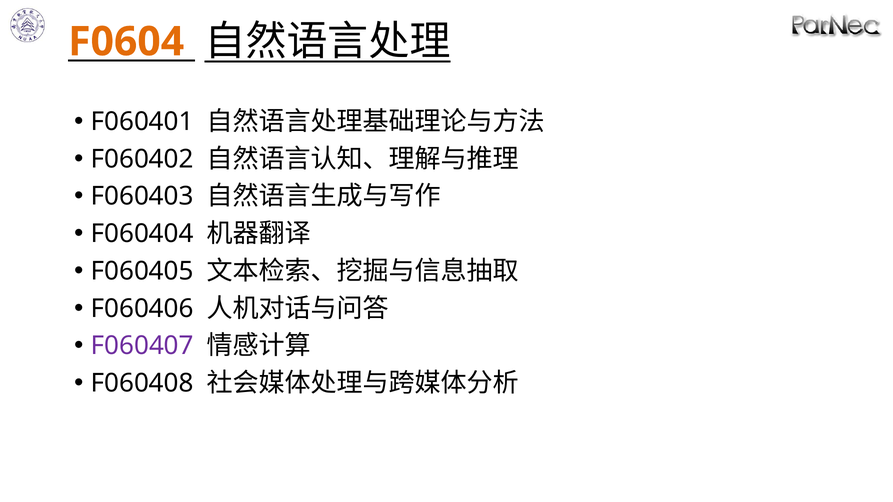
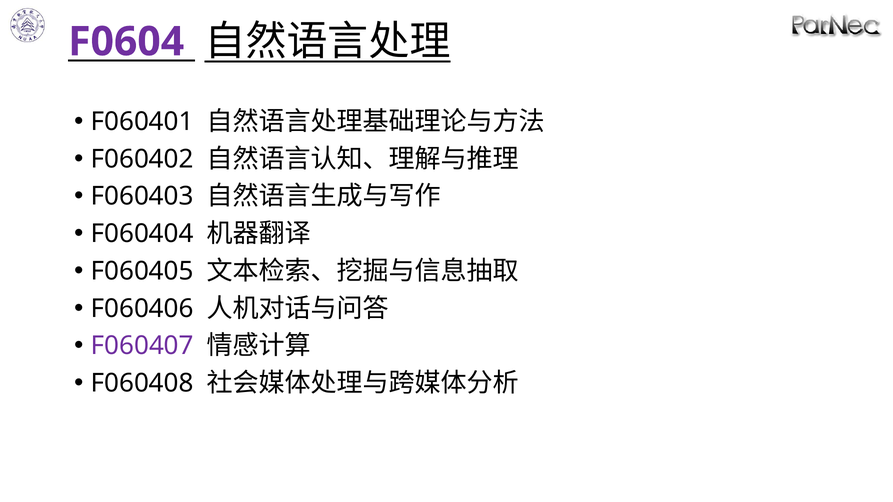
F0604 colour: orange -> purple
